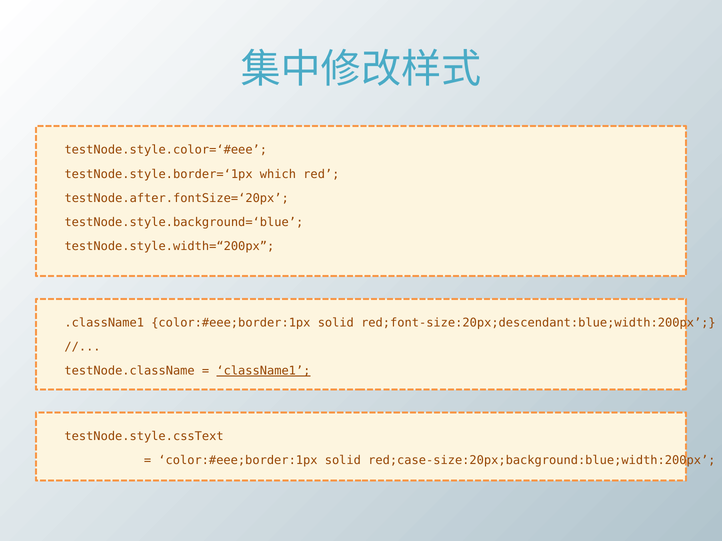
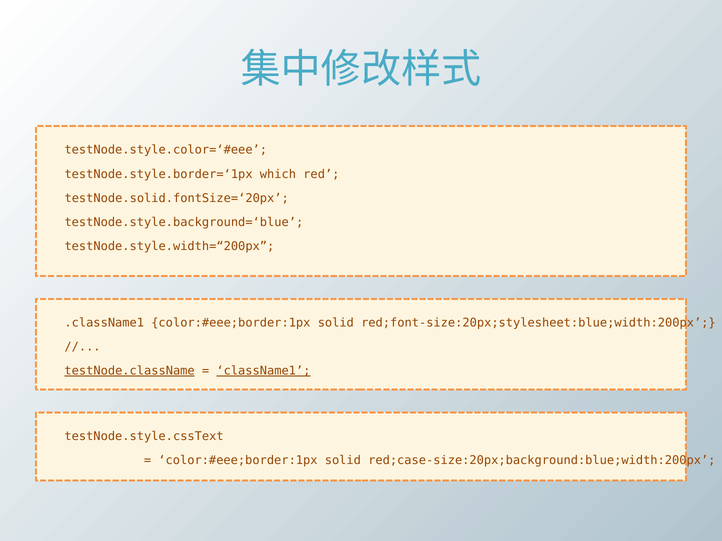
testNode.after.fontSize=‘20px: testNode.after.fontSize=‘20px -> testNode.solid.fontSize=‘20px
red;font-size:20px;descendant:blue;width:200px: red;font-size:20px;descendant:blue;width:200px -> red;font-size:20px;stylesheet:blue;width:200px
testNode.className underline: none -> present
